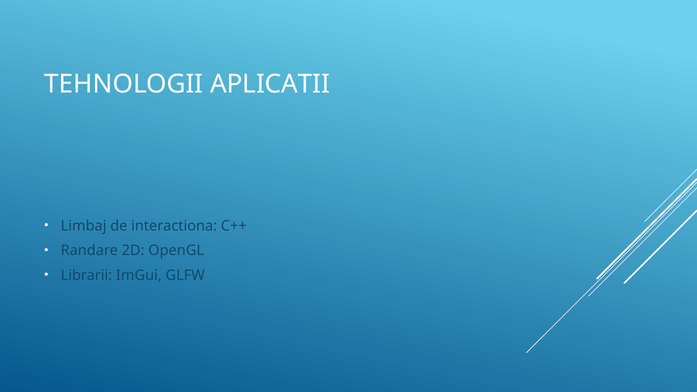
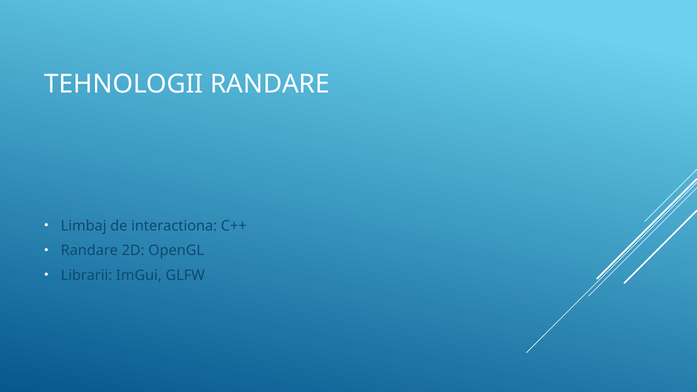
TEHNOLOGII APLICATII: APLICATII -> RANDARE
